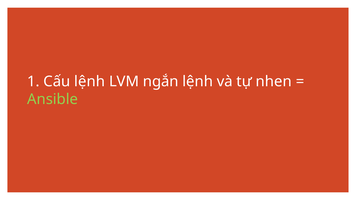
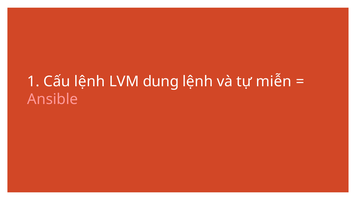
ngắn: ngắn -> dung
nhen: nhen -> miễn
Ansible colour: light green -> pink
